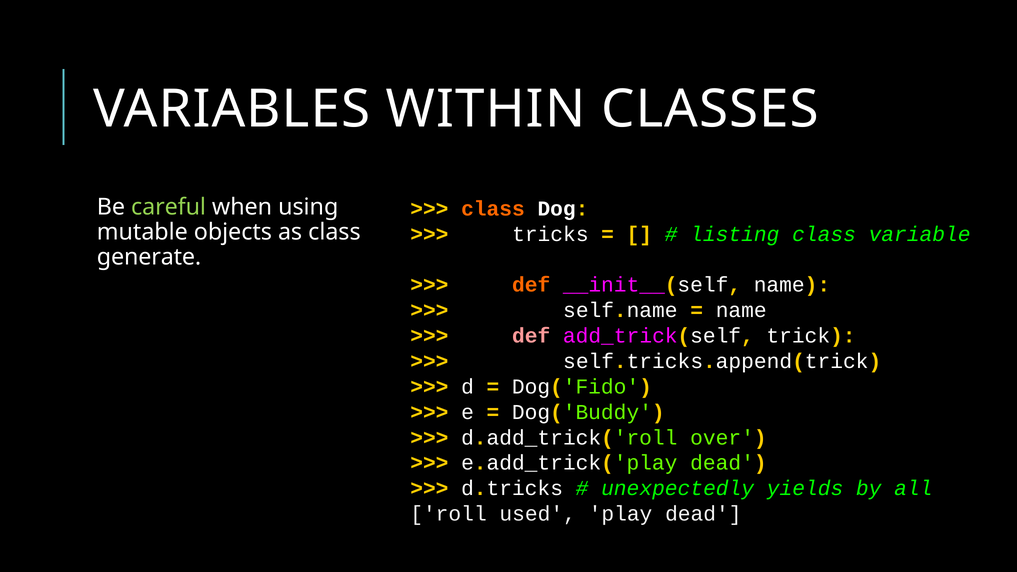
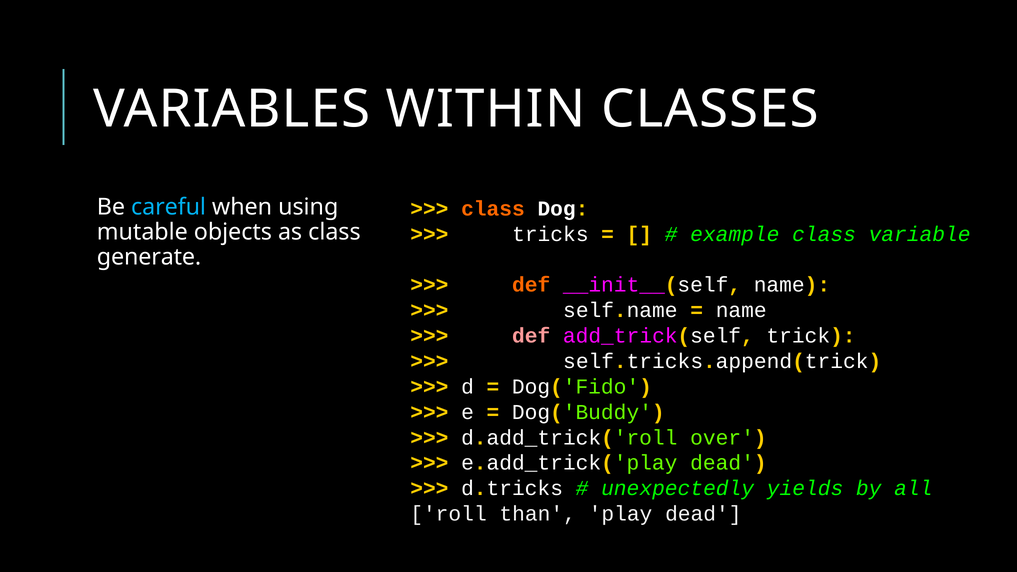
careful colour: light green -> light blue
listing: listing -> example
used: used -> than
